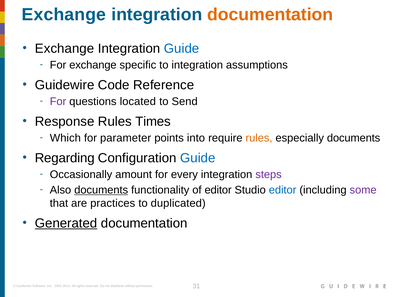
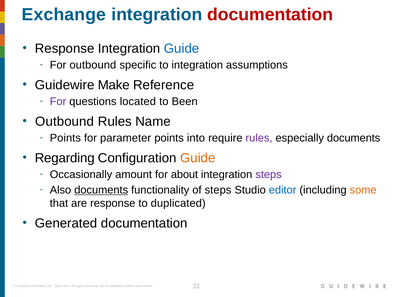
documentation at (270, 15) colour: orange -> red
Exchange at (65, 48): Exchange -> Response
For exchange: exchange -> outbound
Code: Code -> Make
Send: Send -> Been
Response at (65, 122): Response -> Outbound
Times: Times -> Name
Which at (65, 138): Which -> Points
rules at (259, 138) colour: orange -> purple
Guide at (198, 158) colour: blue -> orange
every: every -> about
of editor: editor -> steps
some colour: purple -> orange
are practices: practices -> response
Generated underline: present -> none
